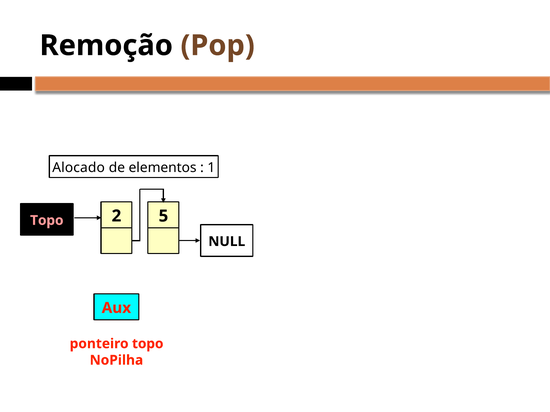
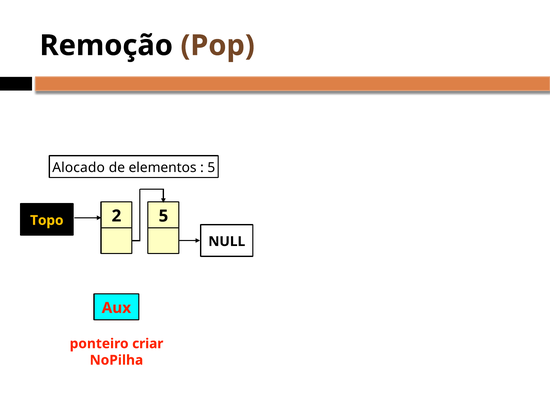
1 at (211, 168): 1 -> 5
Topo at (47, 221) colour: pink -> yellow
ponteiro topo: topo -> criar
